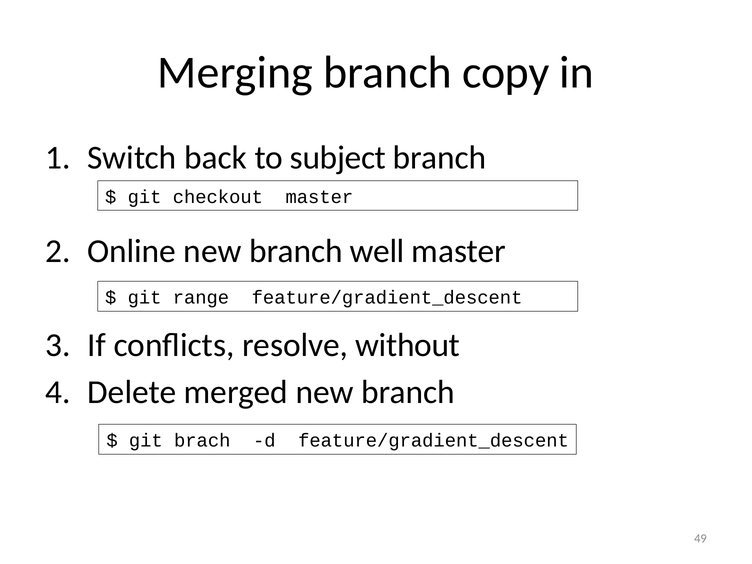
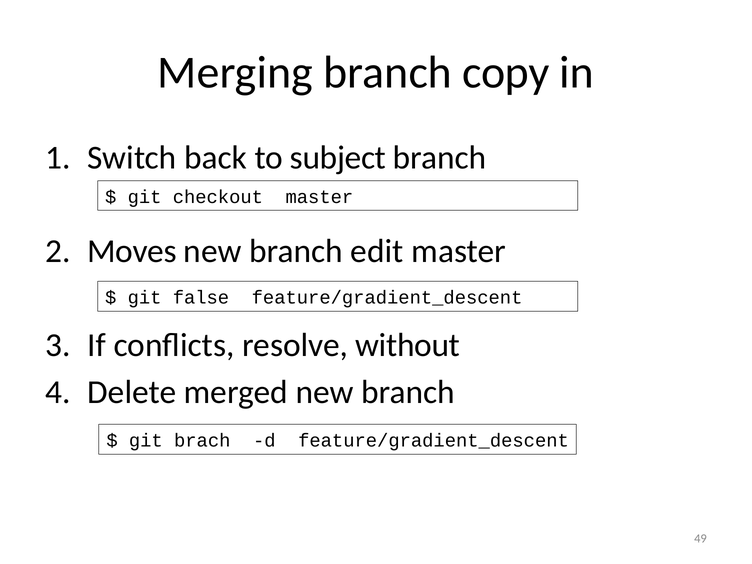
Online: Online -> Moves
well: well -> edit
range: range -> false
